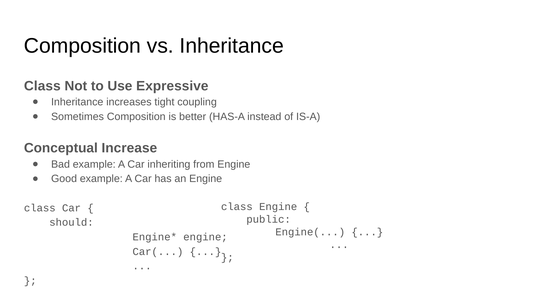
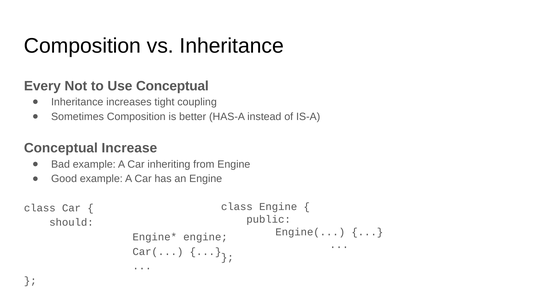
Class at (42, 86): Class -> Every
Use Expressive: Expressive -> Conceptual
